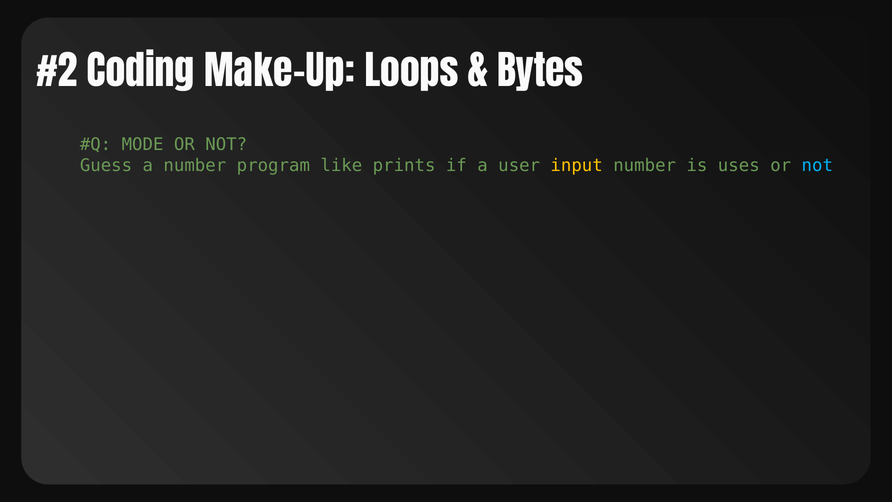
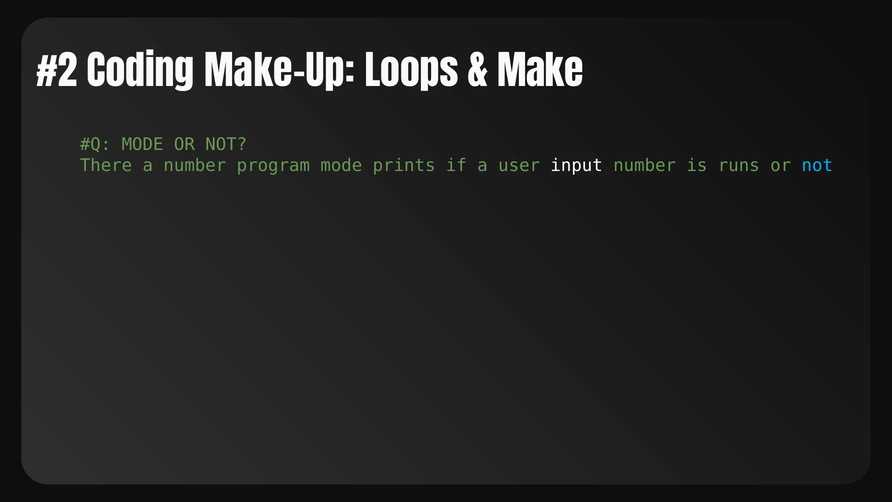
Bytes: Bytes -> Make
Guess: Guess -> There
program like: like -> mode
input colour: yellow -> white
uses: uses -> runs
